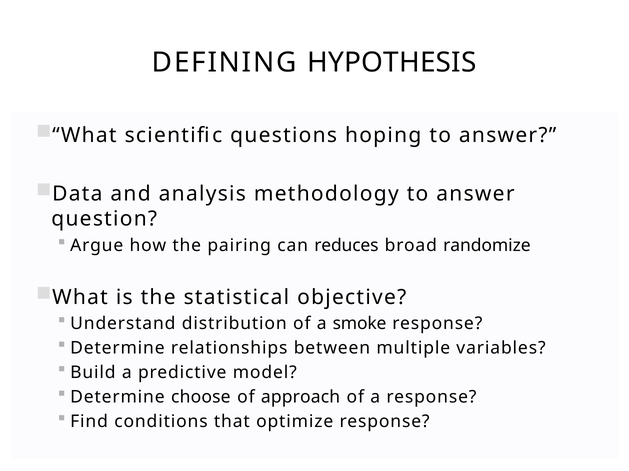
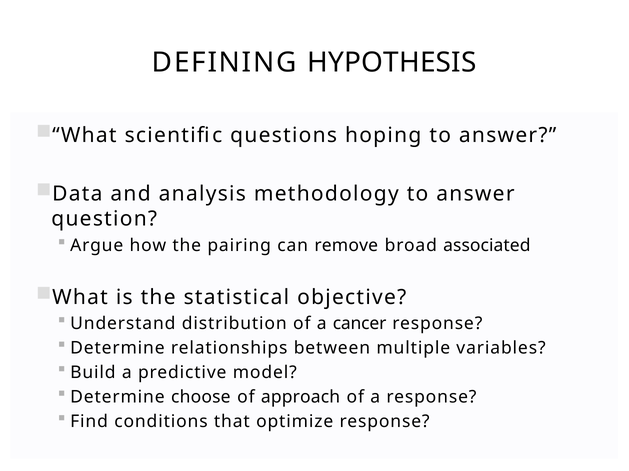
reduces: reduces -> remove
randomize: randomize -> associated
smoke: smoke -> cancer
